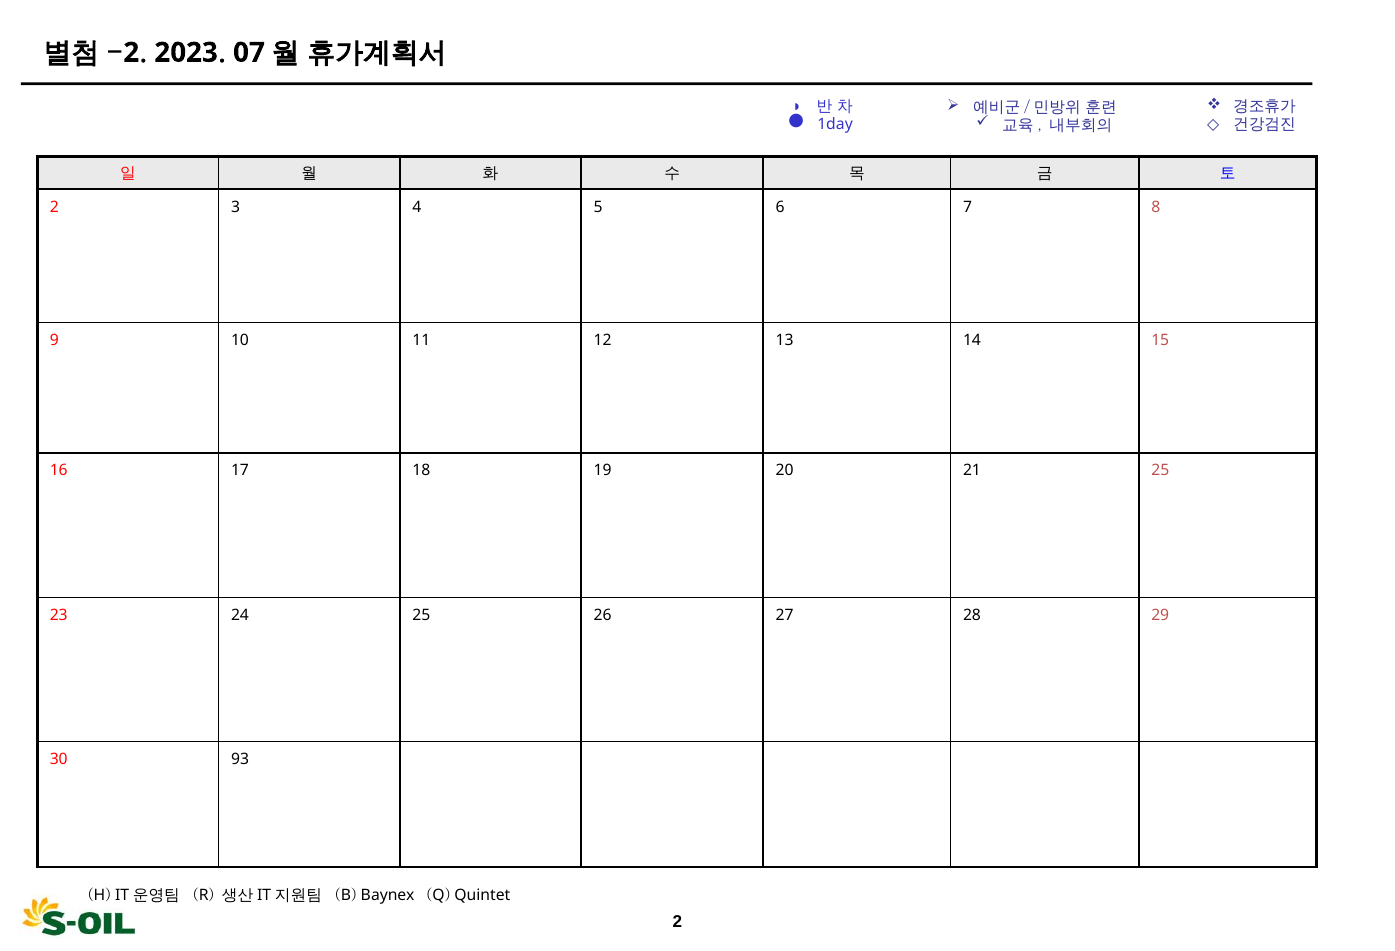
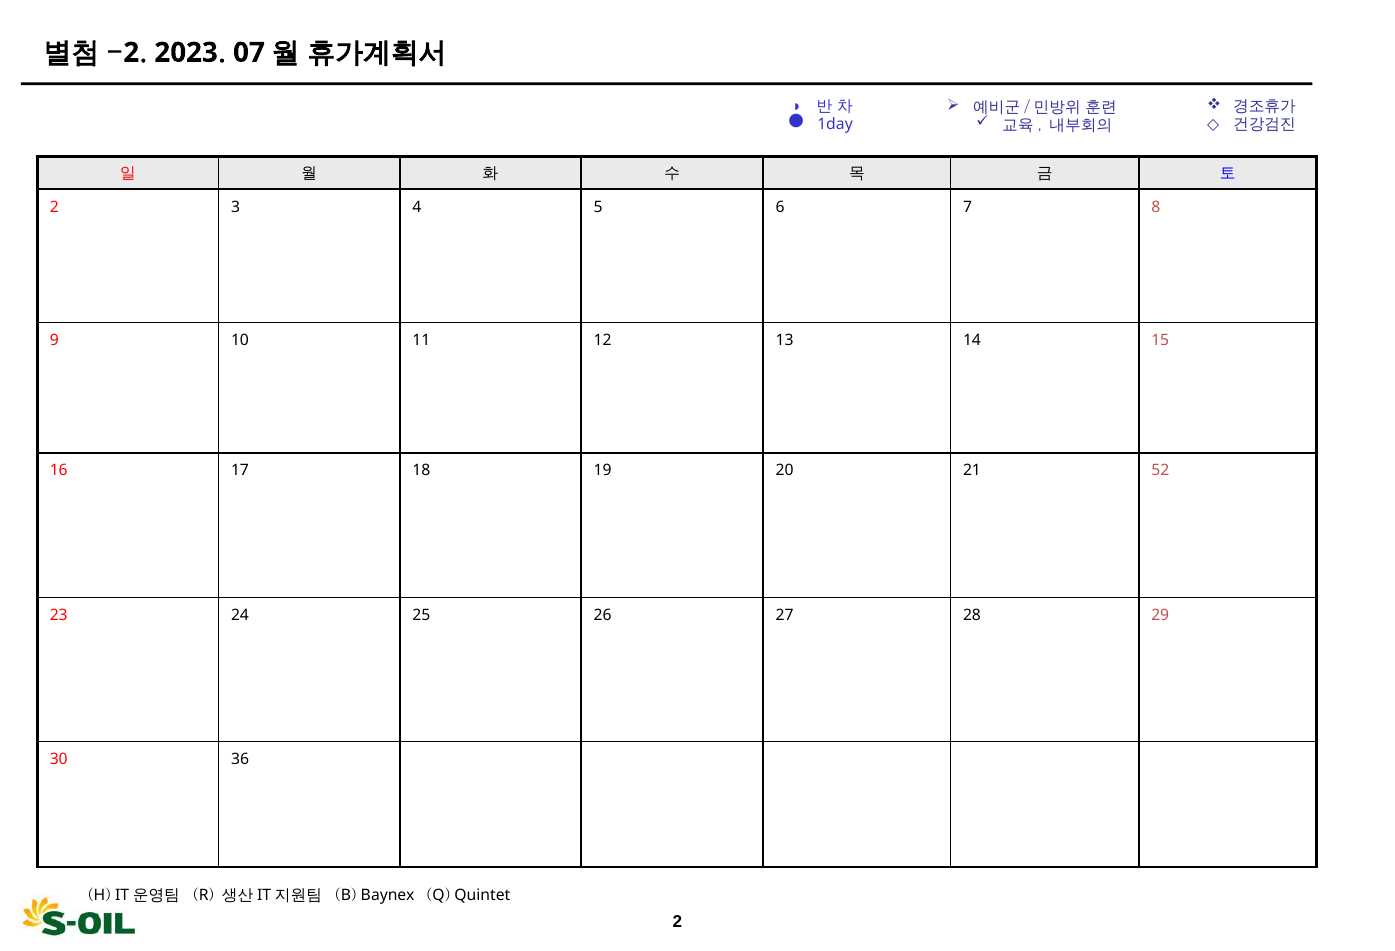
21 25: 25 -> 52
93: 93 -> 36
